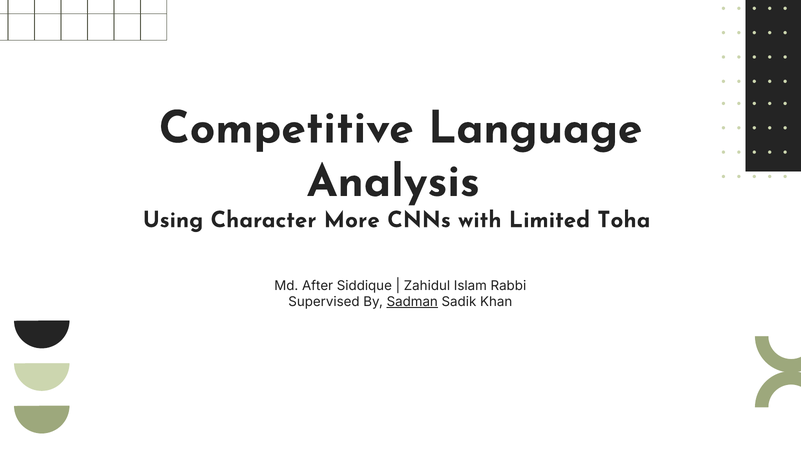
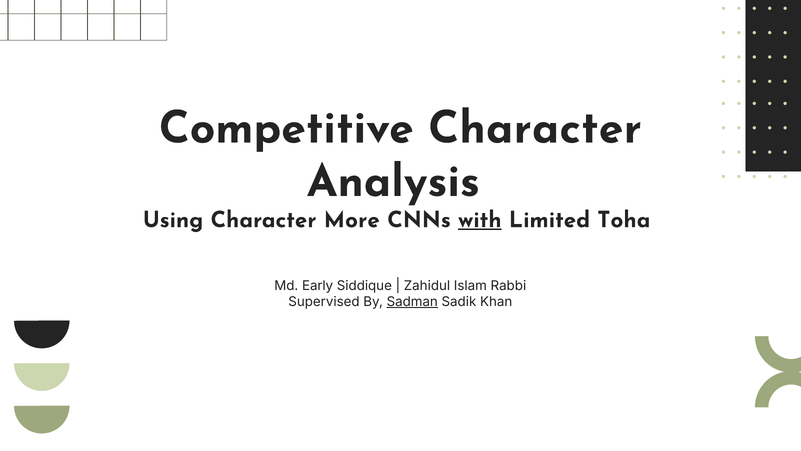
Competitive Language: Language -> Character
with underline: none -> present
After: After -> Early
